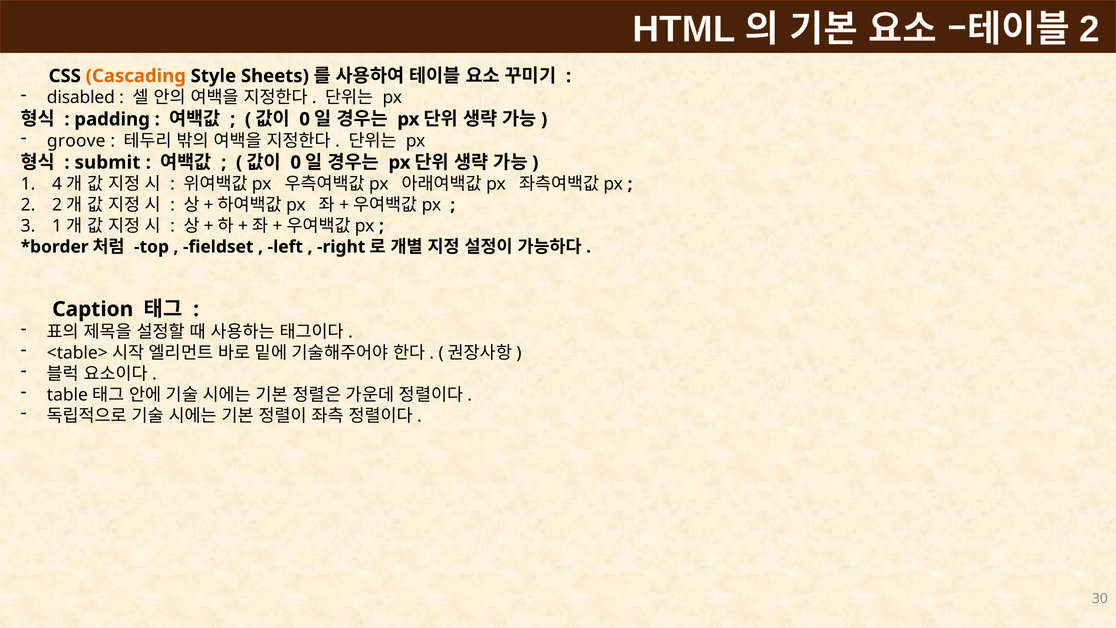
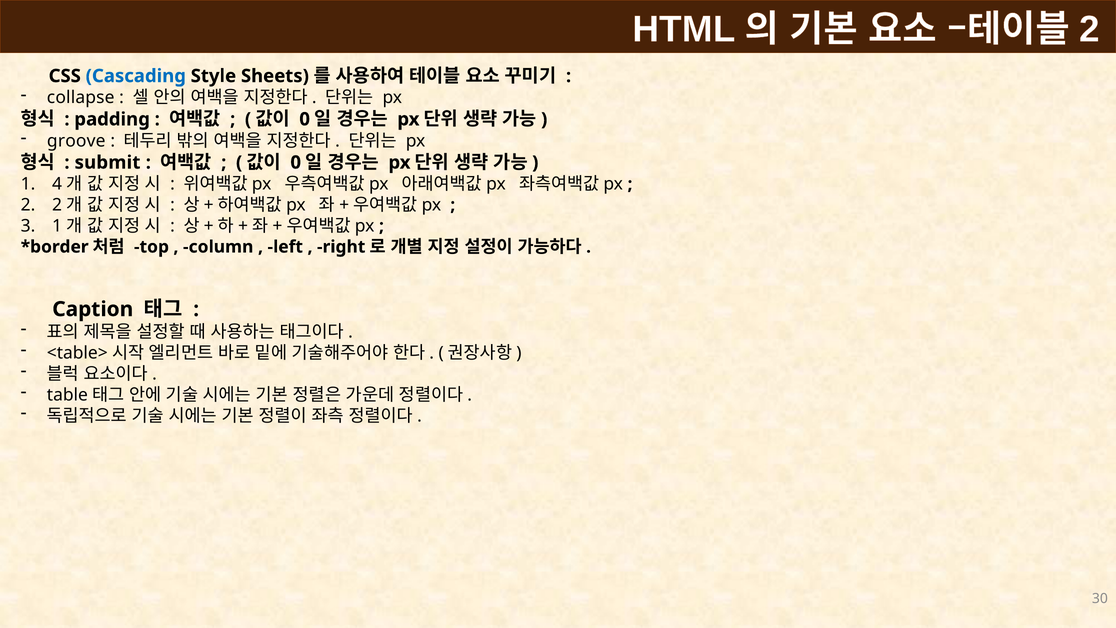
Cascading colour: orange -> blue
disabled: disabled -> collapse
fieldset: fieldset -> column
